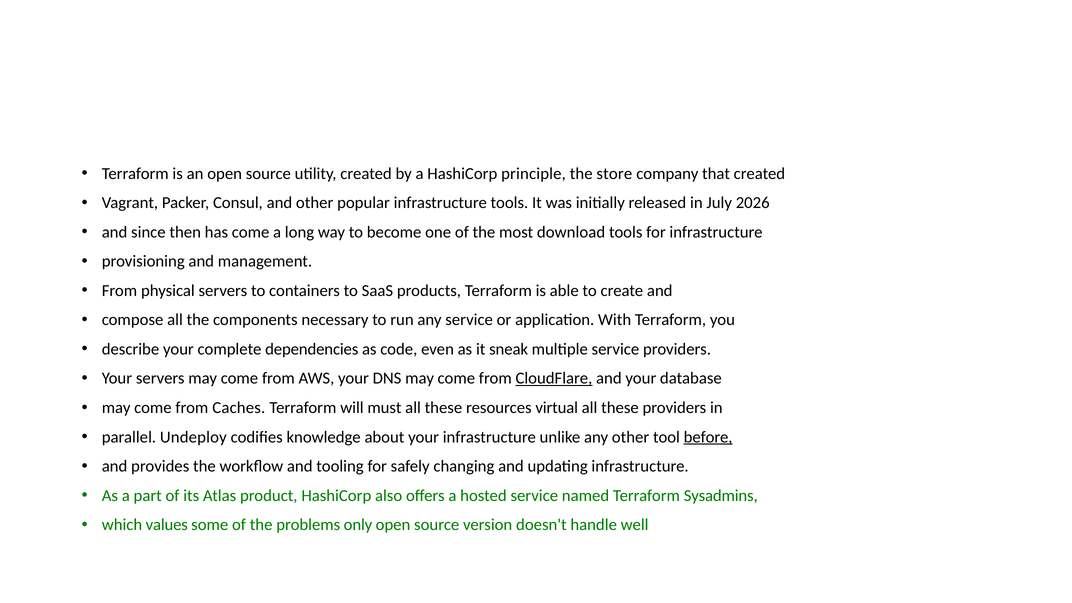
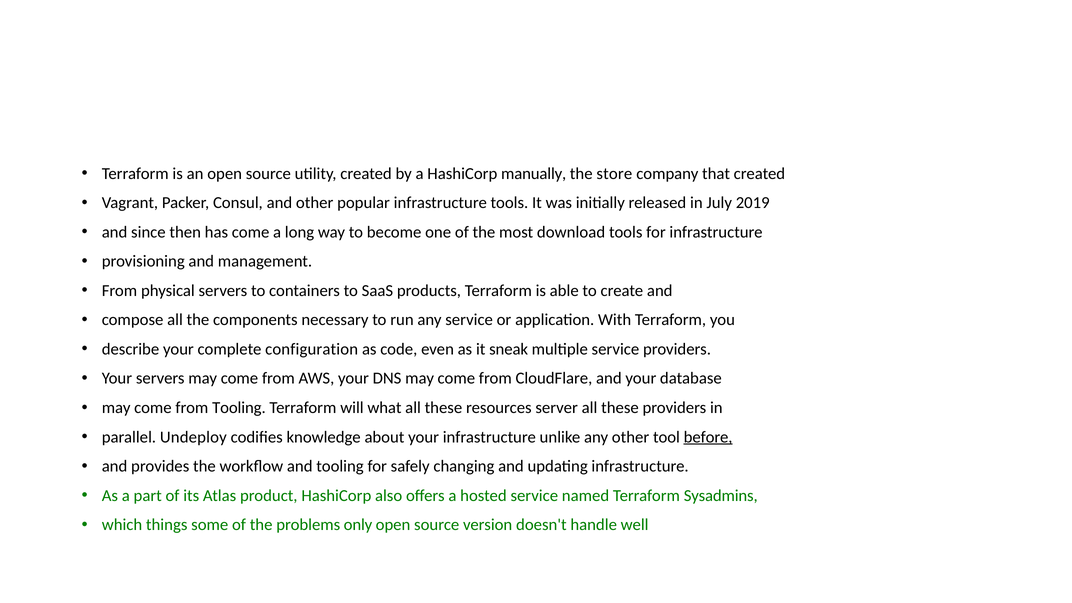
principle: principle -> manually
2026: 2026 -> 2019
dependencies: dependencies -> configuration
CloudFlare underline: present -> none
from Caches: Caches -> Tooling
must: must -> what
virtual: virtual -> server
values: values -> things
